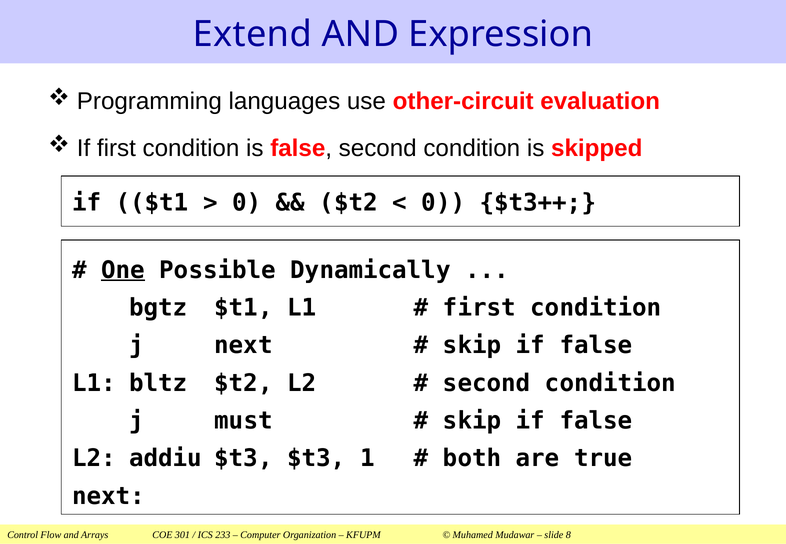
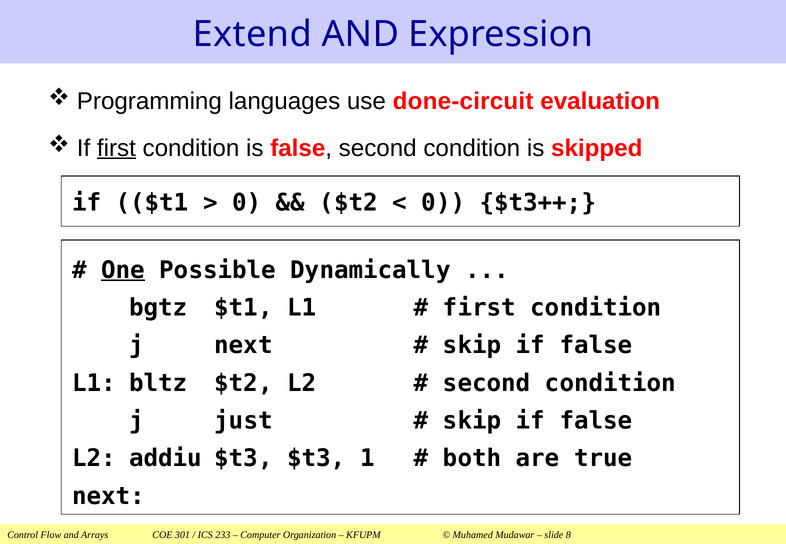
other-circuit: other-circuit -> done-circuit
first at (116, 148) underline: none -> present
must: must -> just
